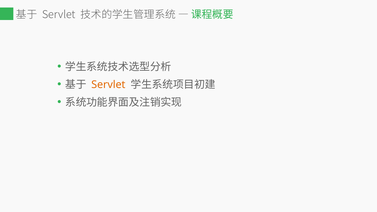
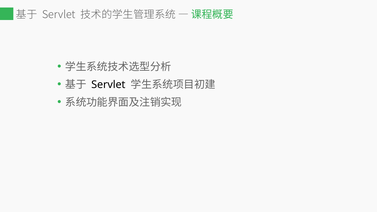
Servlet at (108, 85) colour: orange -> black
